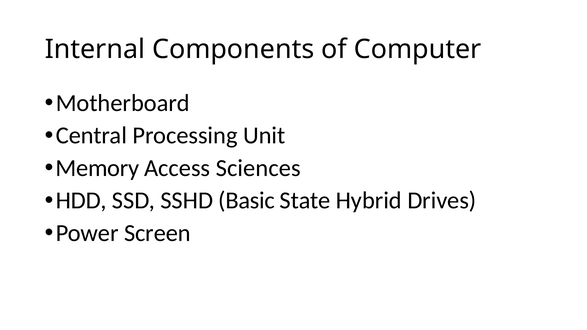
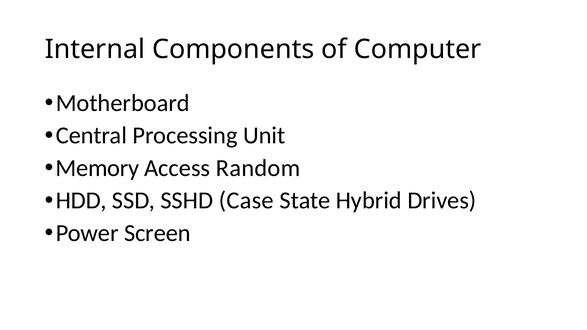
Sciences: Sciences -> Random
Basic: Basic -> Case
